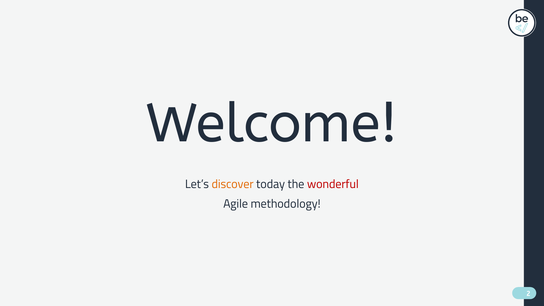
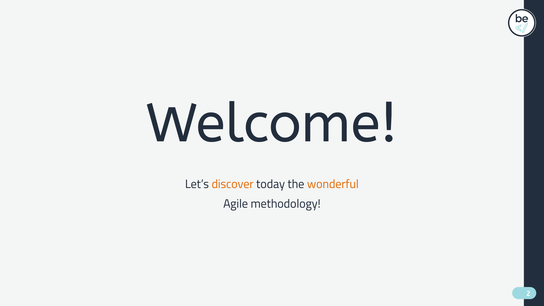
wonderful colour: red -> orange
